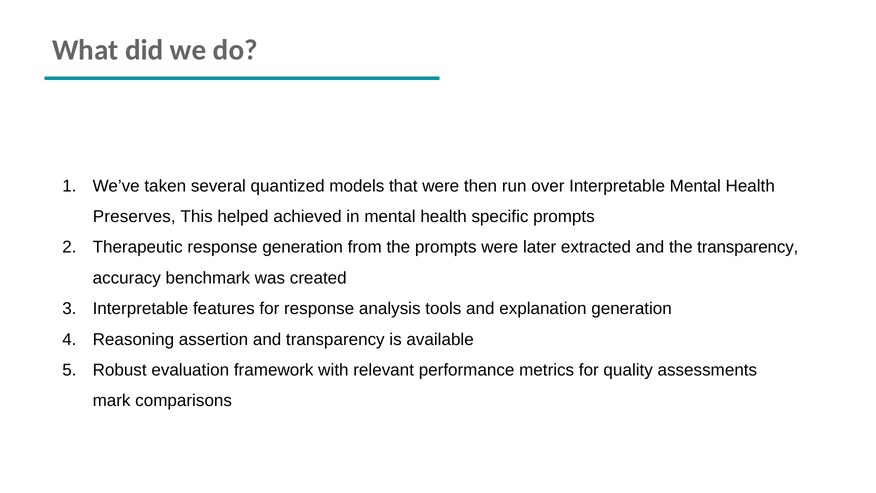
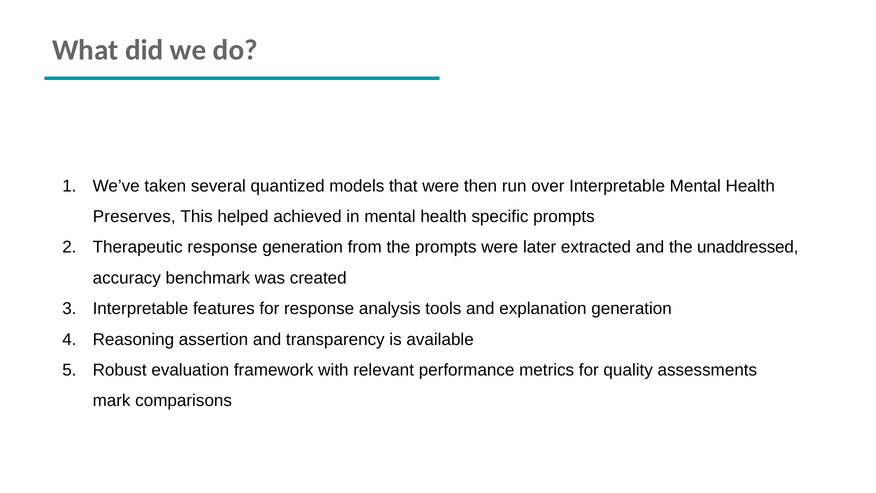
the transparency: transparency -> unaddressed
